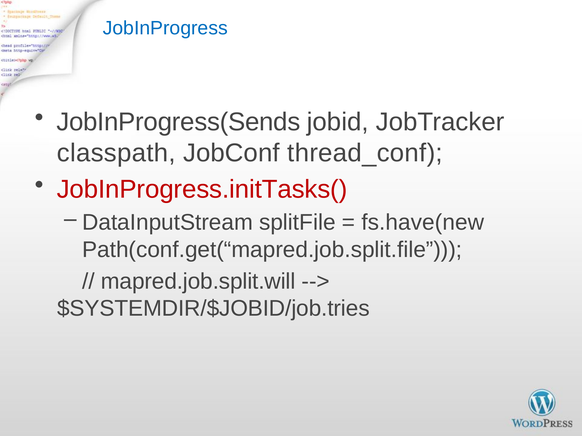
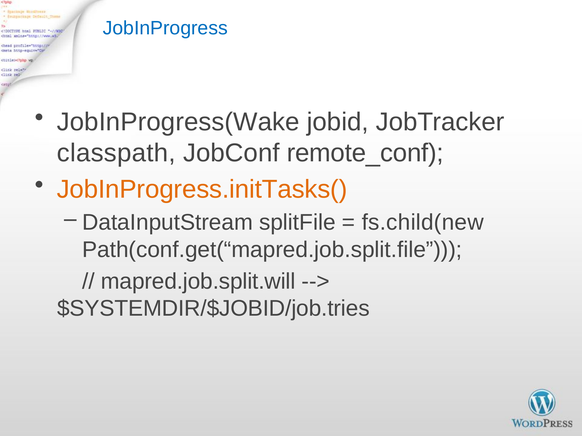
JobInProgress(Sends: JobInProgress(Sends -> JobInProgress(Wake
thread_conf: thread_conf -> remote_conf
JobInProgress.initTasks( colour: red -> orange
fs.have(new: fs.have(new -> fs.child(new
